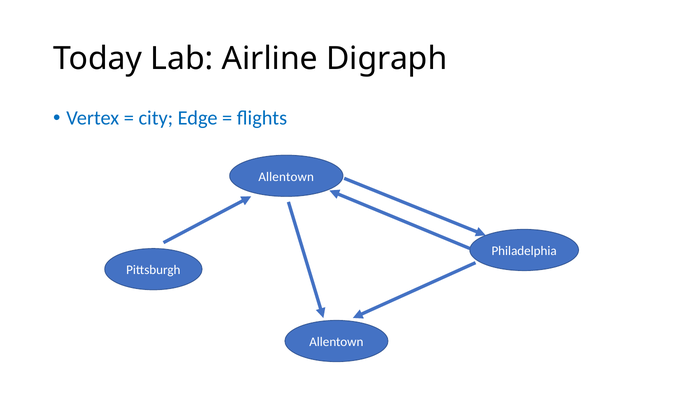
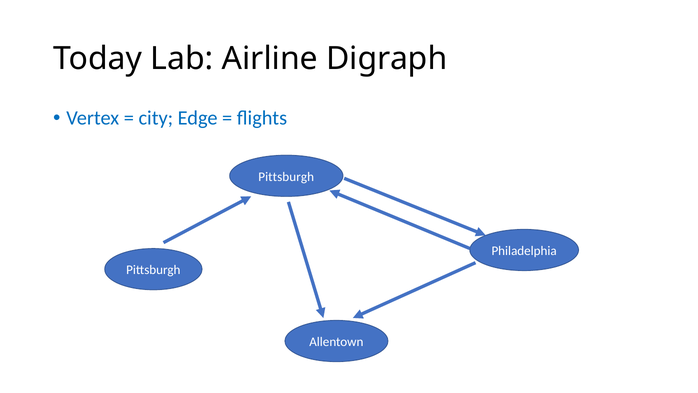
Allentown at (286, 177): Allentown -> Pittsburgh
